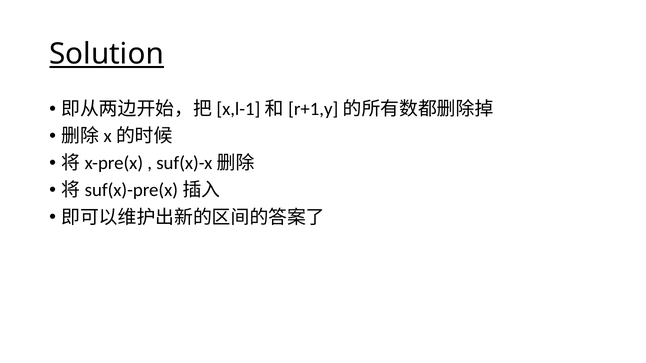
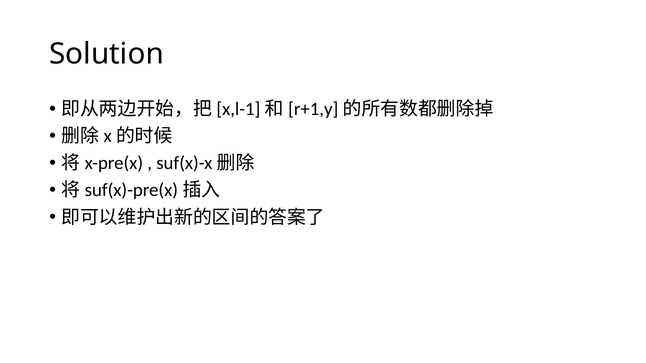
Solution underline: present -> none
